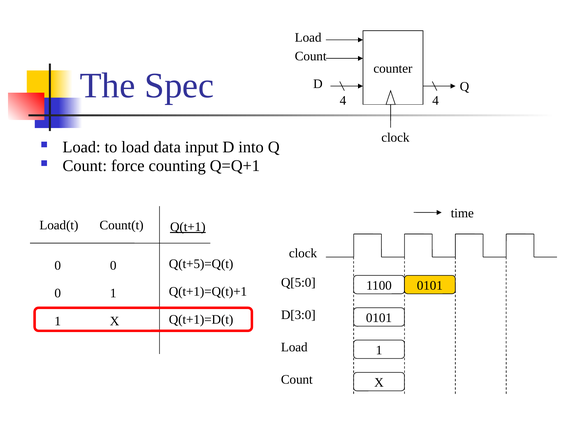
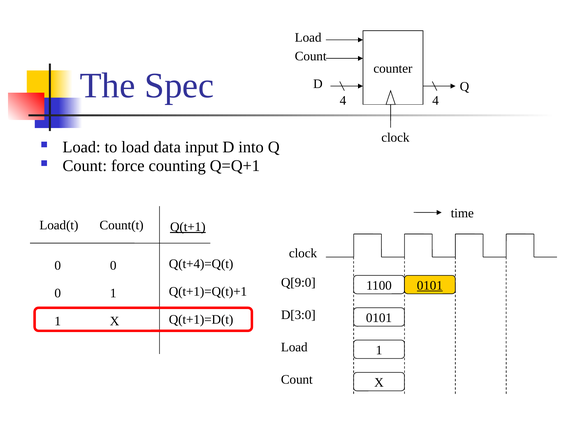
Q(t+5)=Q(t: Q(t+5)=Q(t -> Q(t+4)=Q(t
Q[5:0: Q[5:0 -> Q[9:0
0101 at (430, 286) underline: none -> present
